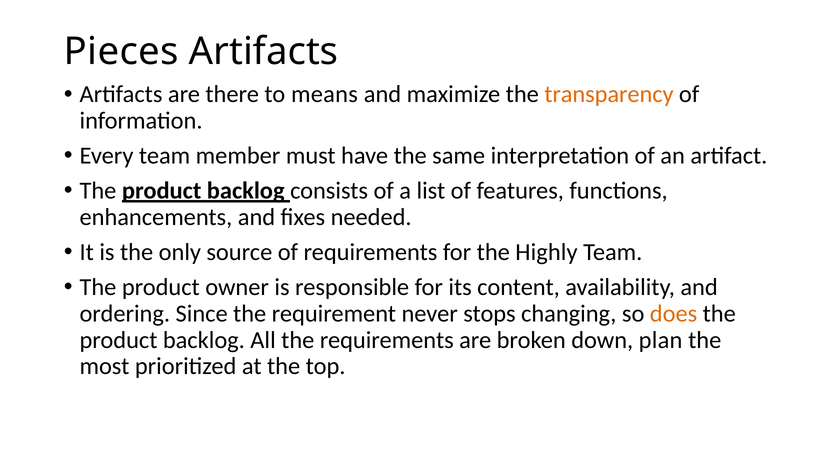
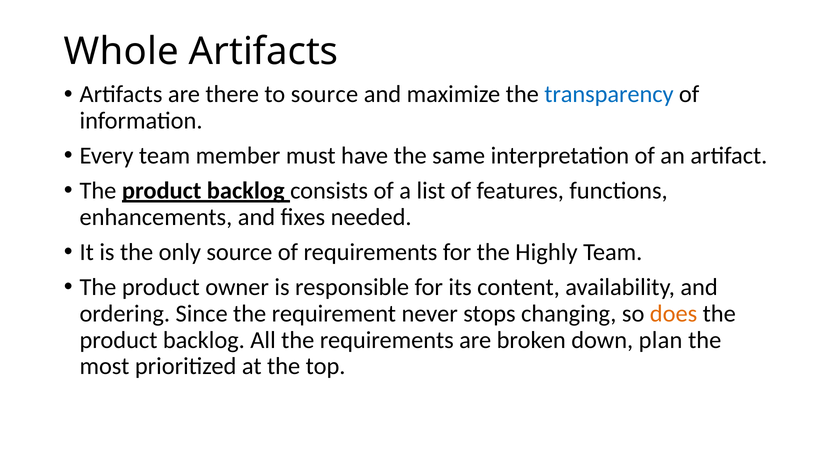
Pieces: Pieces -> Whole
to means: means -> source
transparency colour: orange -> blue
